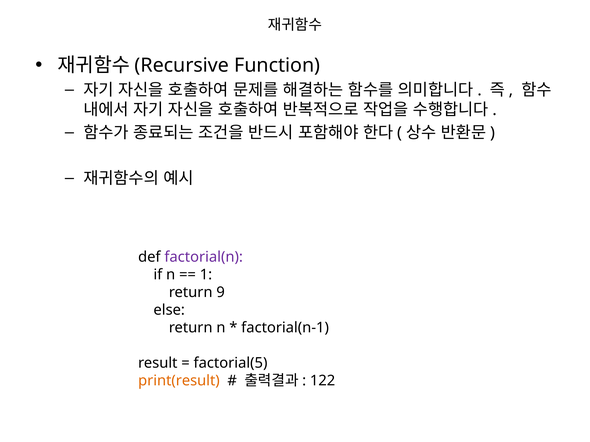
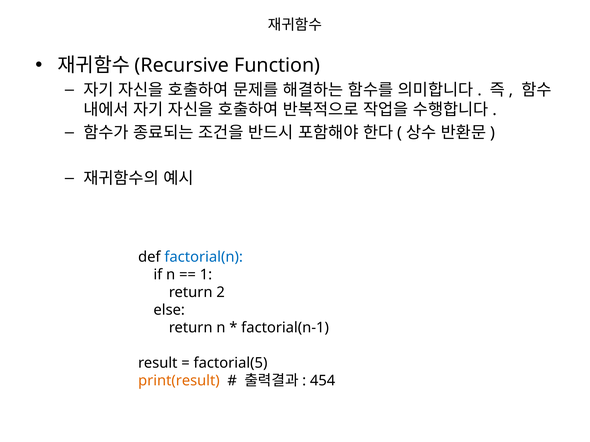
factorial(n colour: purple -> blue
9: 9 -> 2
122: 122 -> 454
